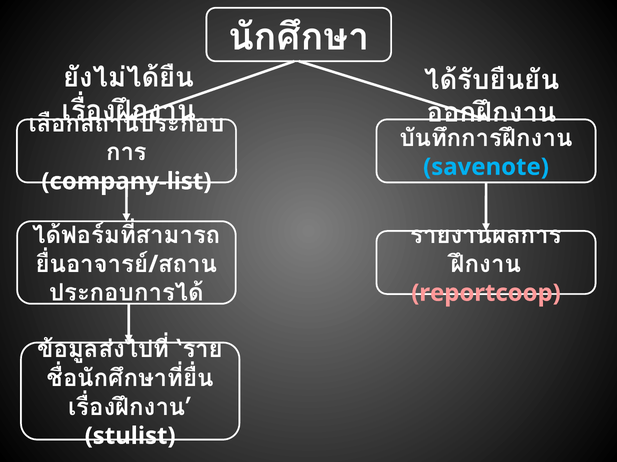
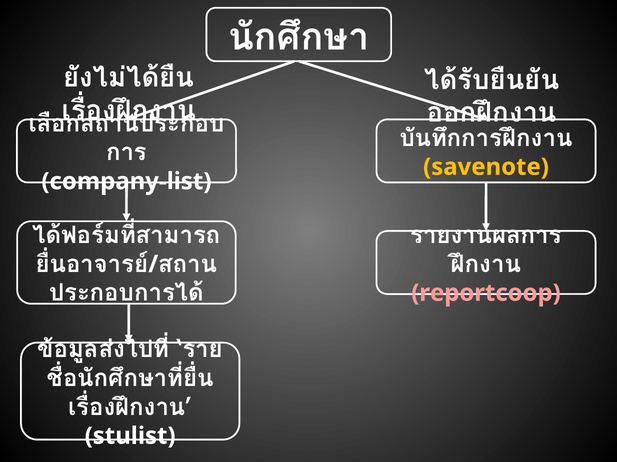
savenote colour: light blue -> yellow
